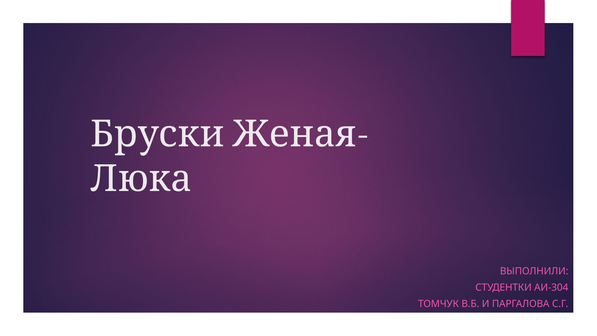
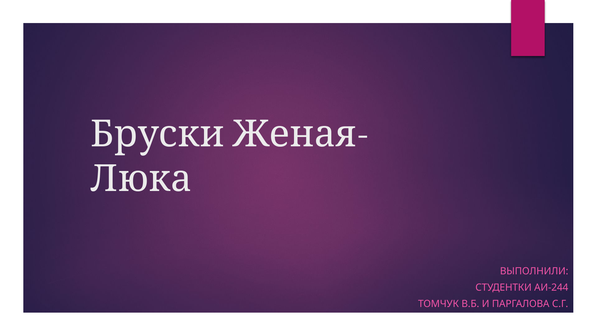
АИ-304: АИ-304 -> АИ-244
